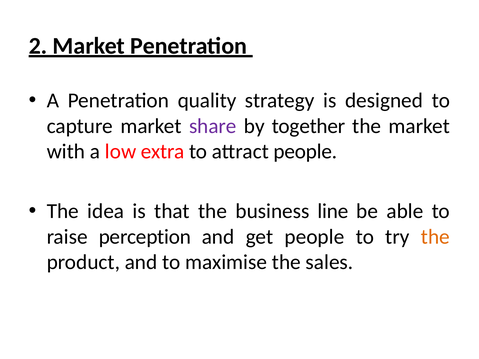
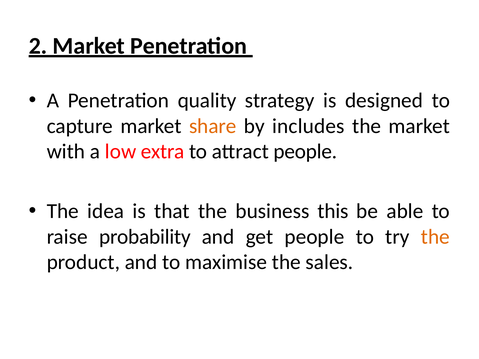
share colour: purple -> orange
together: together -> includes
line: line -> this
perception: perception -> probability
